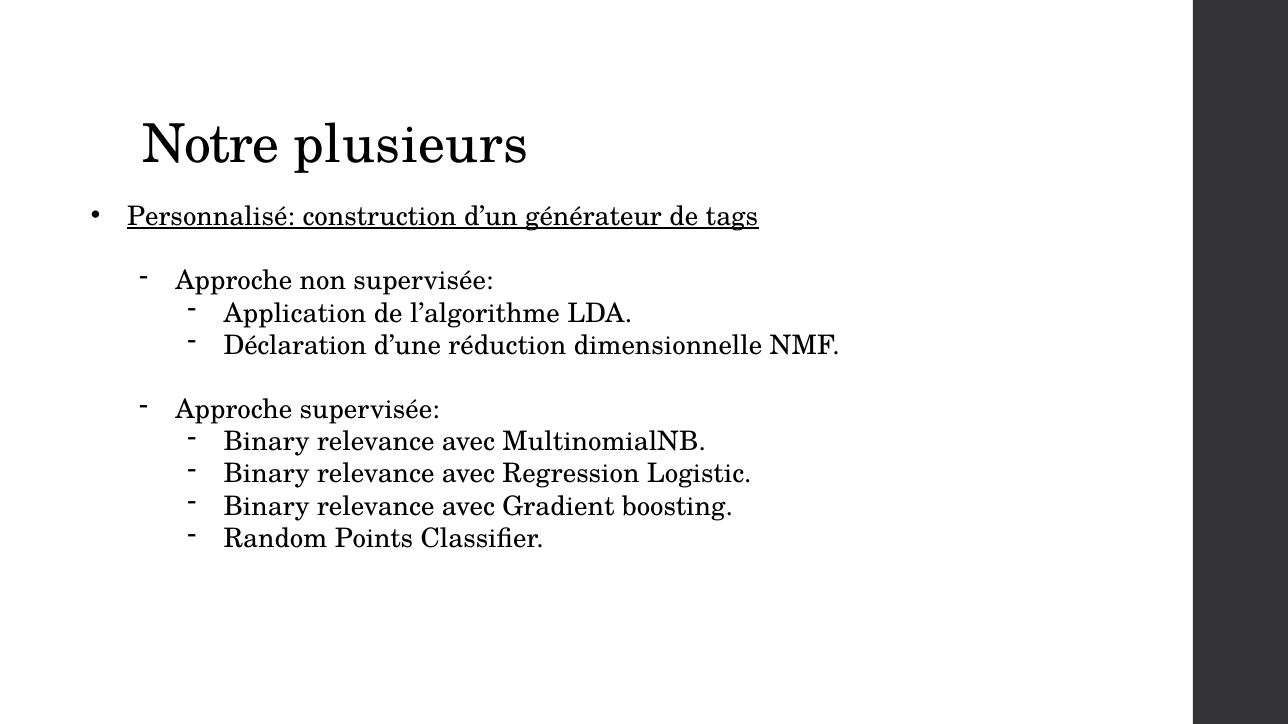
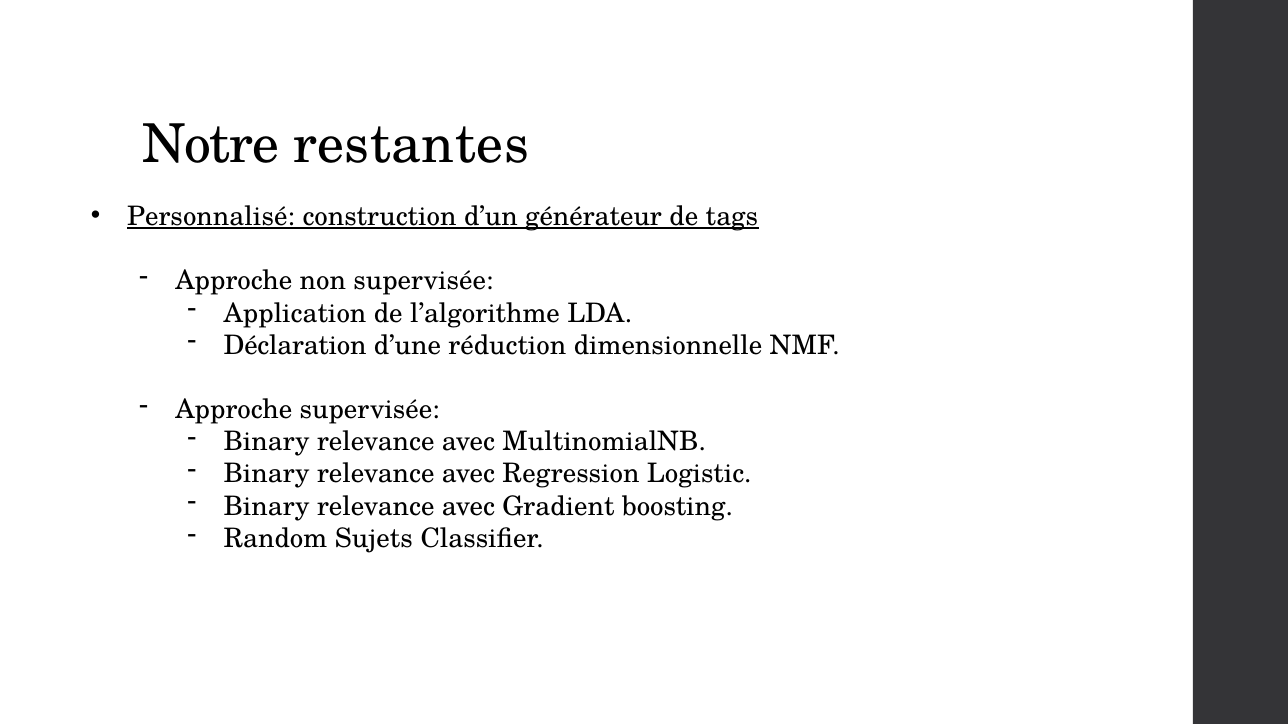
plusieurs: plusieurs -> restantes
Points: Points -> Sujets
